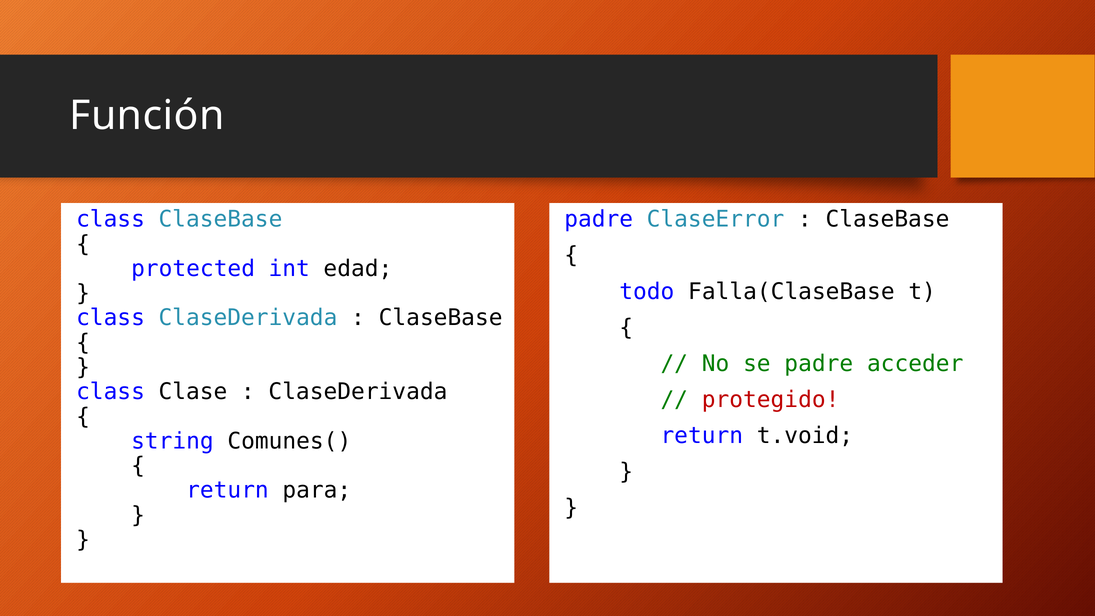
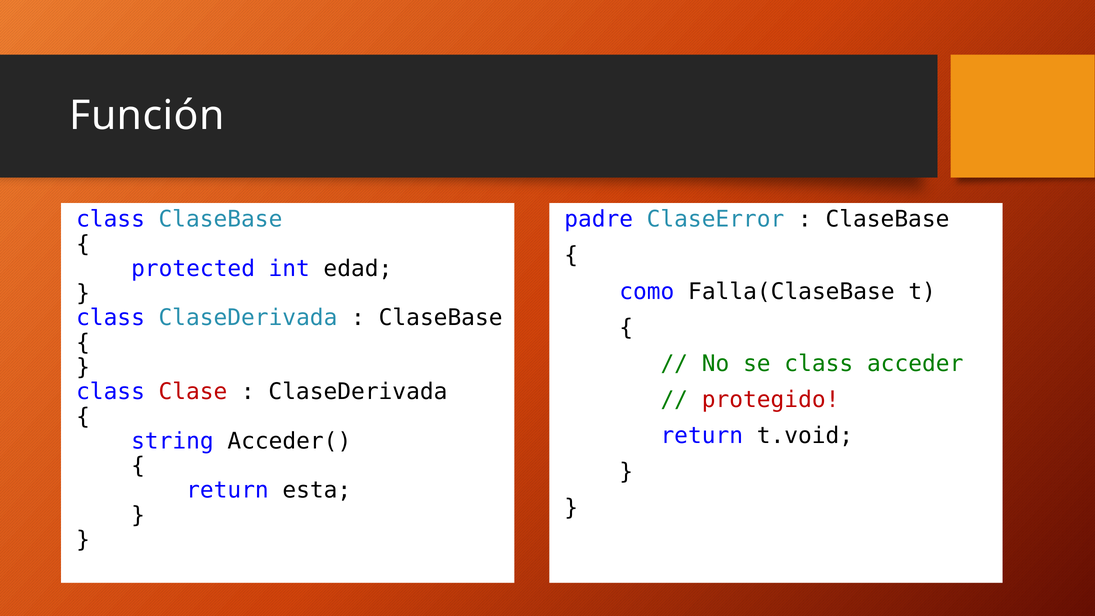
todo: todo -> como
se padre: padre -> class
Clase colour: black -> red
Comunes(: Comunes( -> Acceder(
para: para -> esta
